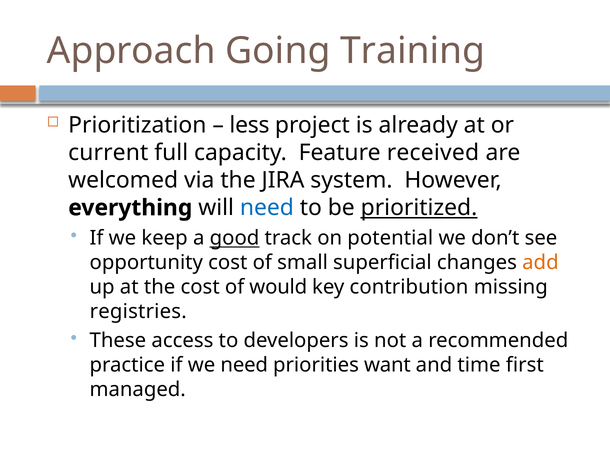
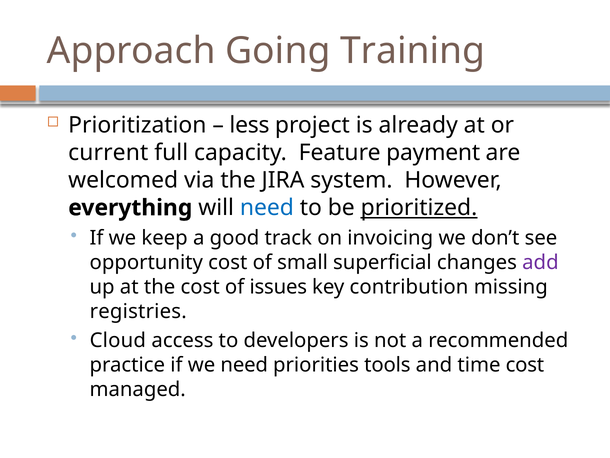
received: received -> payment
good underline: present -> none
potential: potential -> invoicing
add colour: orange -> purple
would: would -> issues
These: These -> Cloud
want: want -> tools
time first: first -> cost
